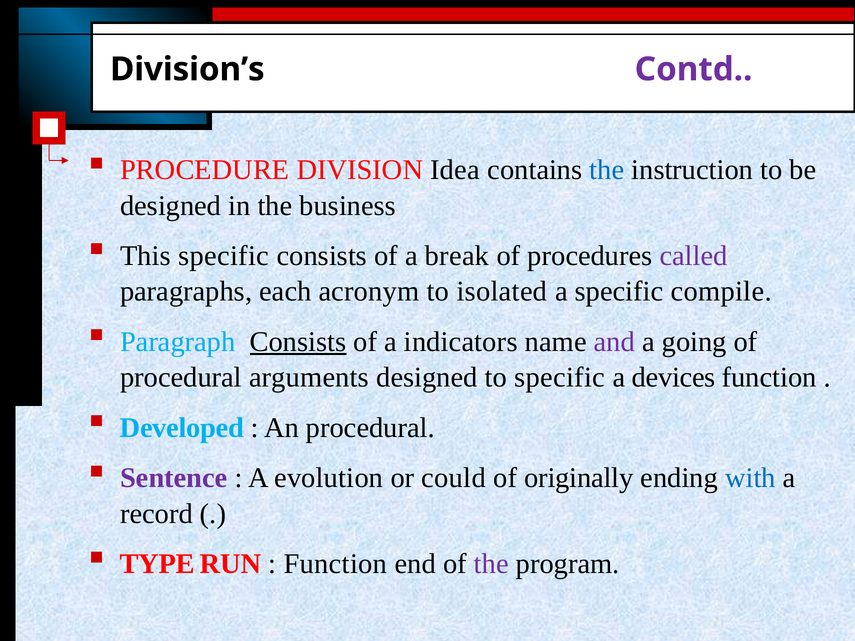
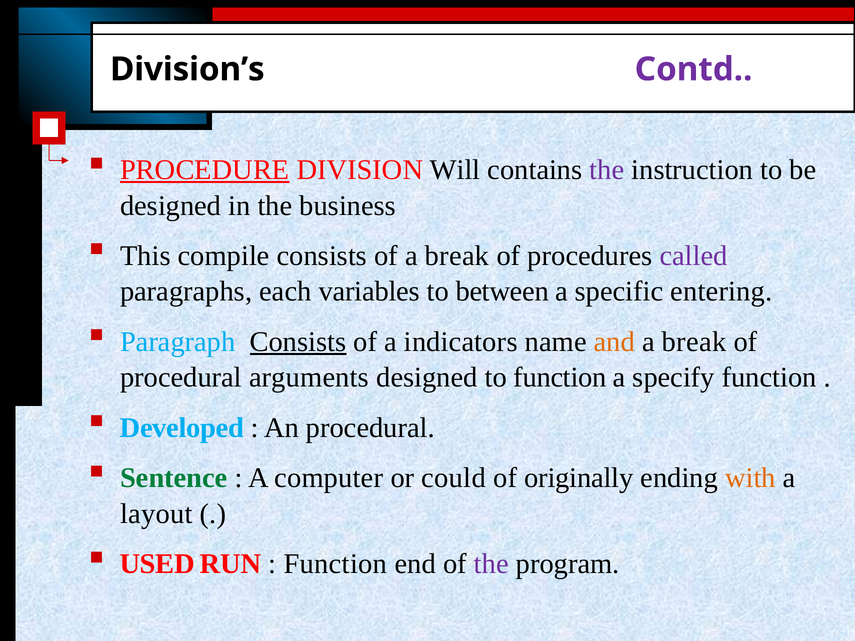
PROCEDURE underline: none -> present
Idea: Idea -> Will
the at (607, 170) colour: blue -> purple
This specific: specific -> compile
acronym: acronym -> variables
isolated: isolated -> between
compile: compile -> entering
and colour: purple -> orange
going at (694, 342): going -> break
to specific: specific -> function
devices: devices -> specify
Sentence colour: purple -> green
evolution: evolution -> computer
with colour: blue -> orange
record: record -> layout
TYPE: TYPE -> USED
